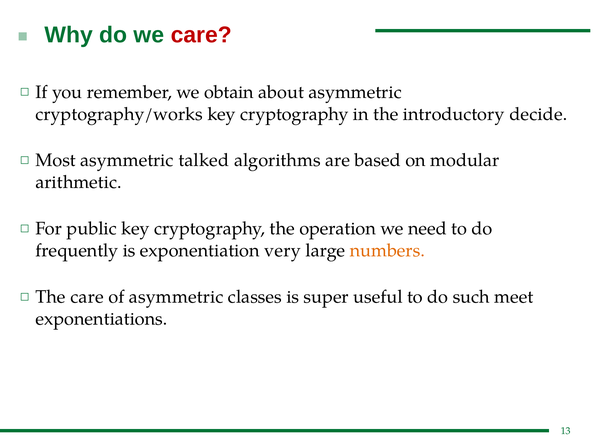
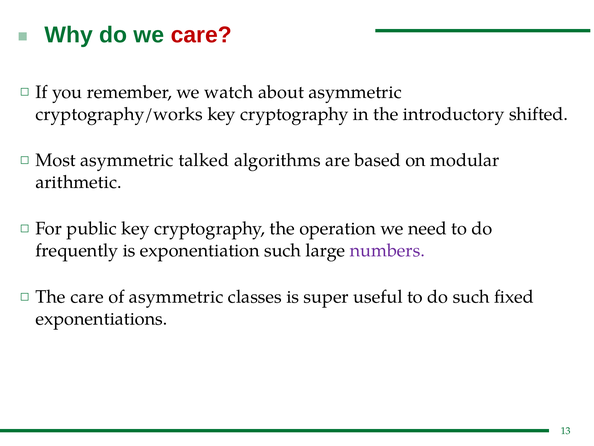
obtain: obtain -> watch
decide: decide -> shifted
exponentiation very: very -> such
numbers colour: orange -> purple
meet: meet -> fixed
